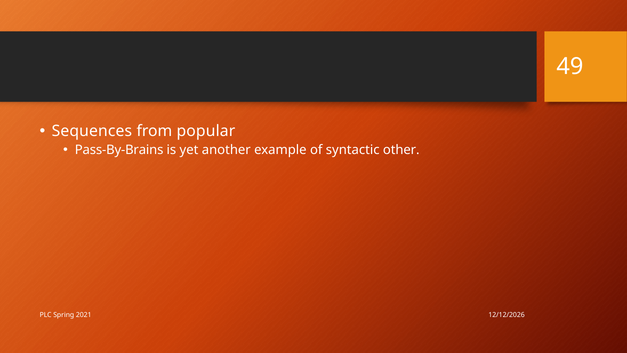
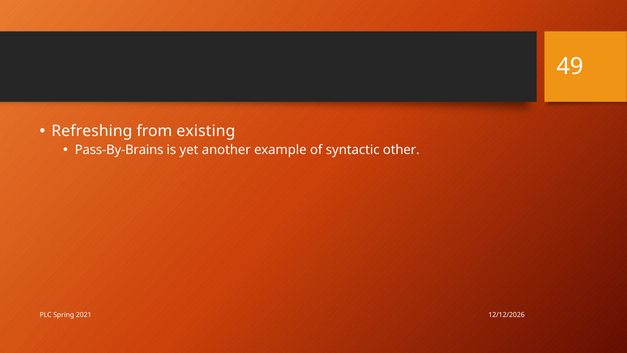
Sequences: Sequences -> Refreshing
popular: popular -> existing
